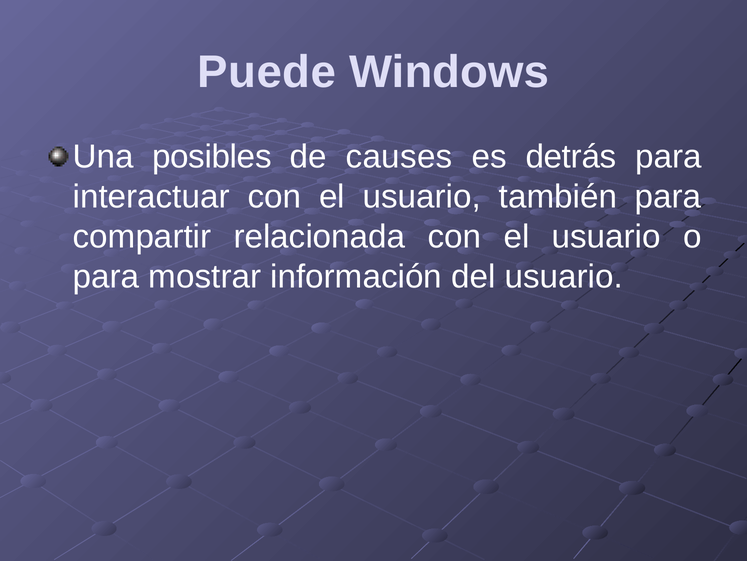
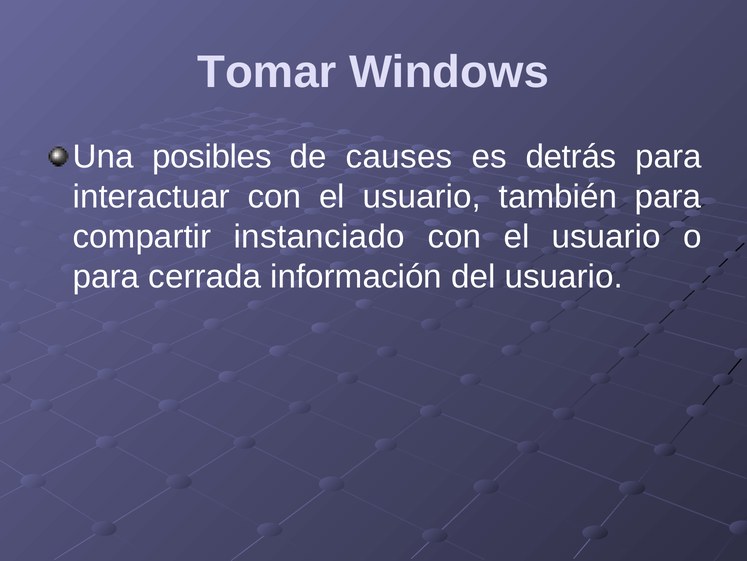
Puede: Puede -> Tomar
relacionada: relacionada -> instanciado
mostrar: mostrar -> cerrada
